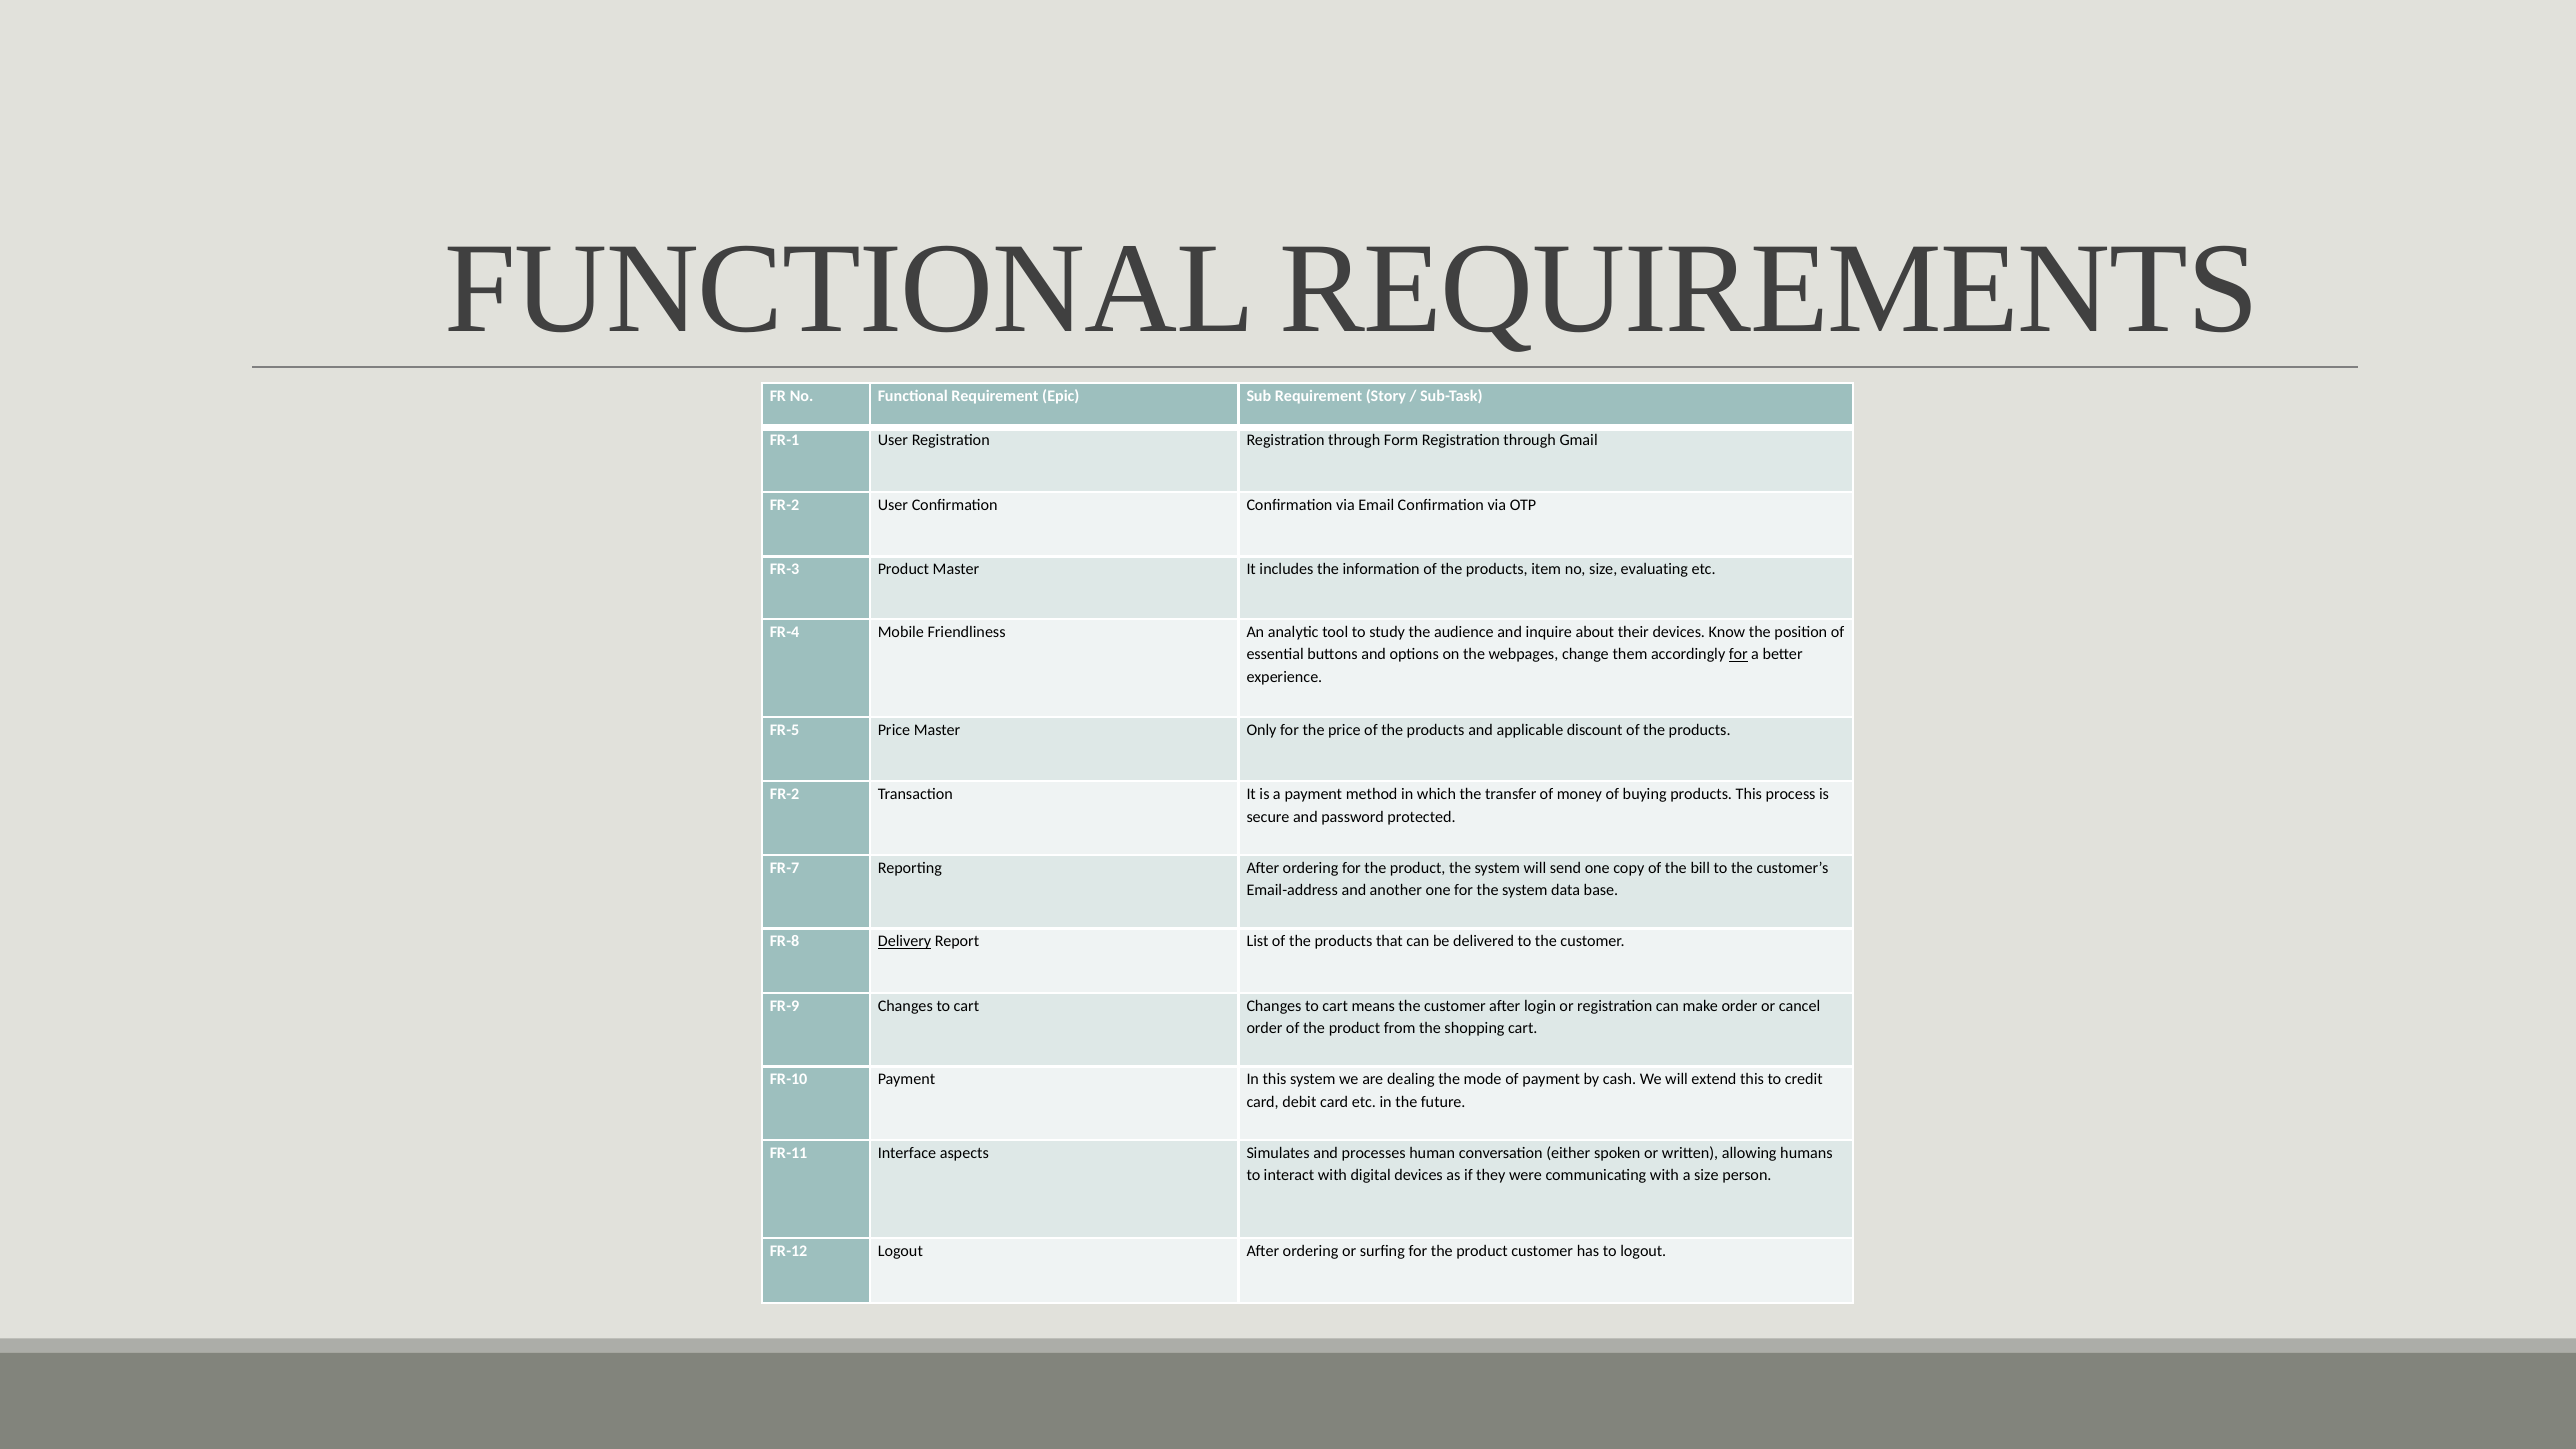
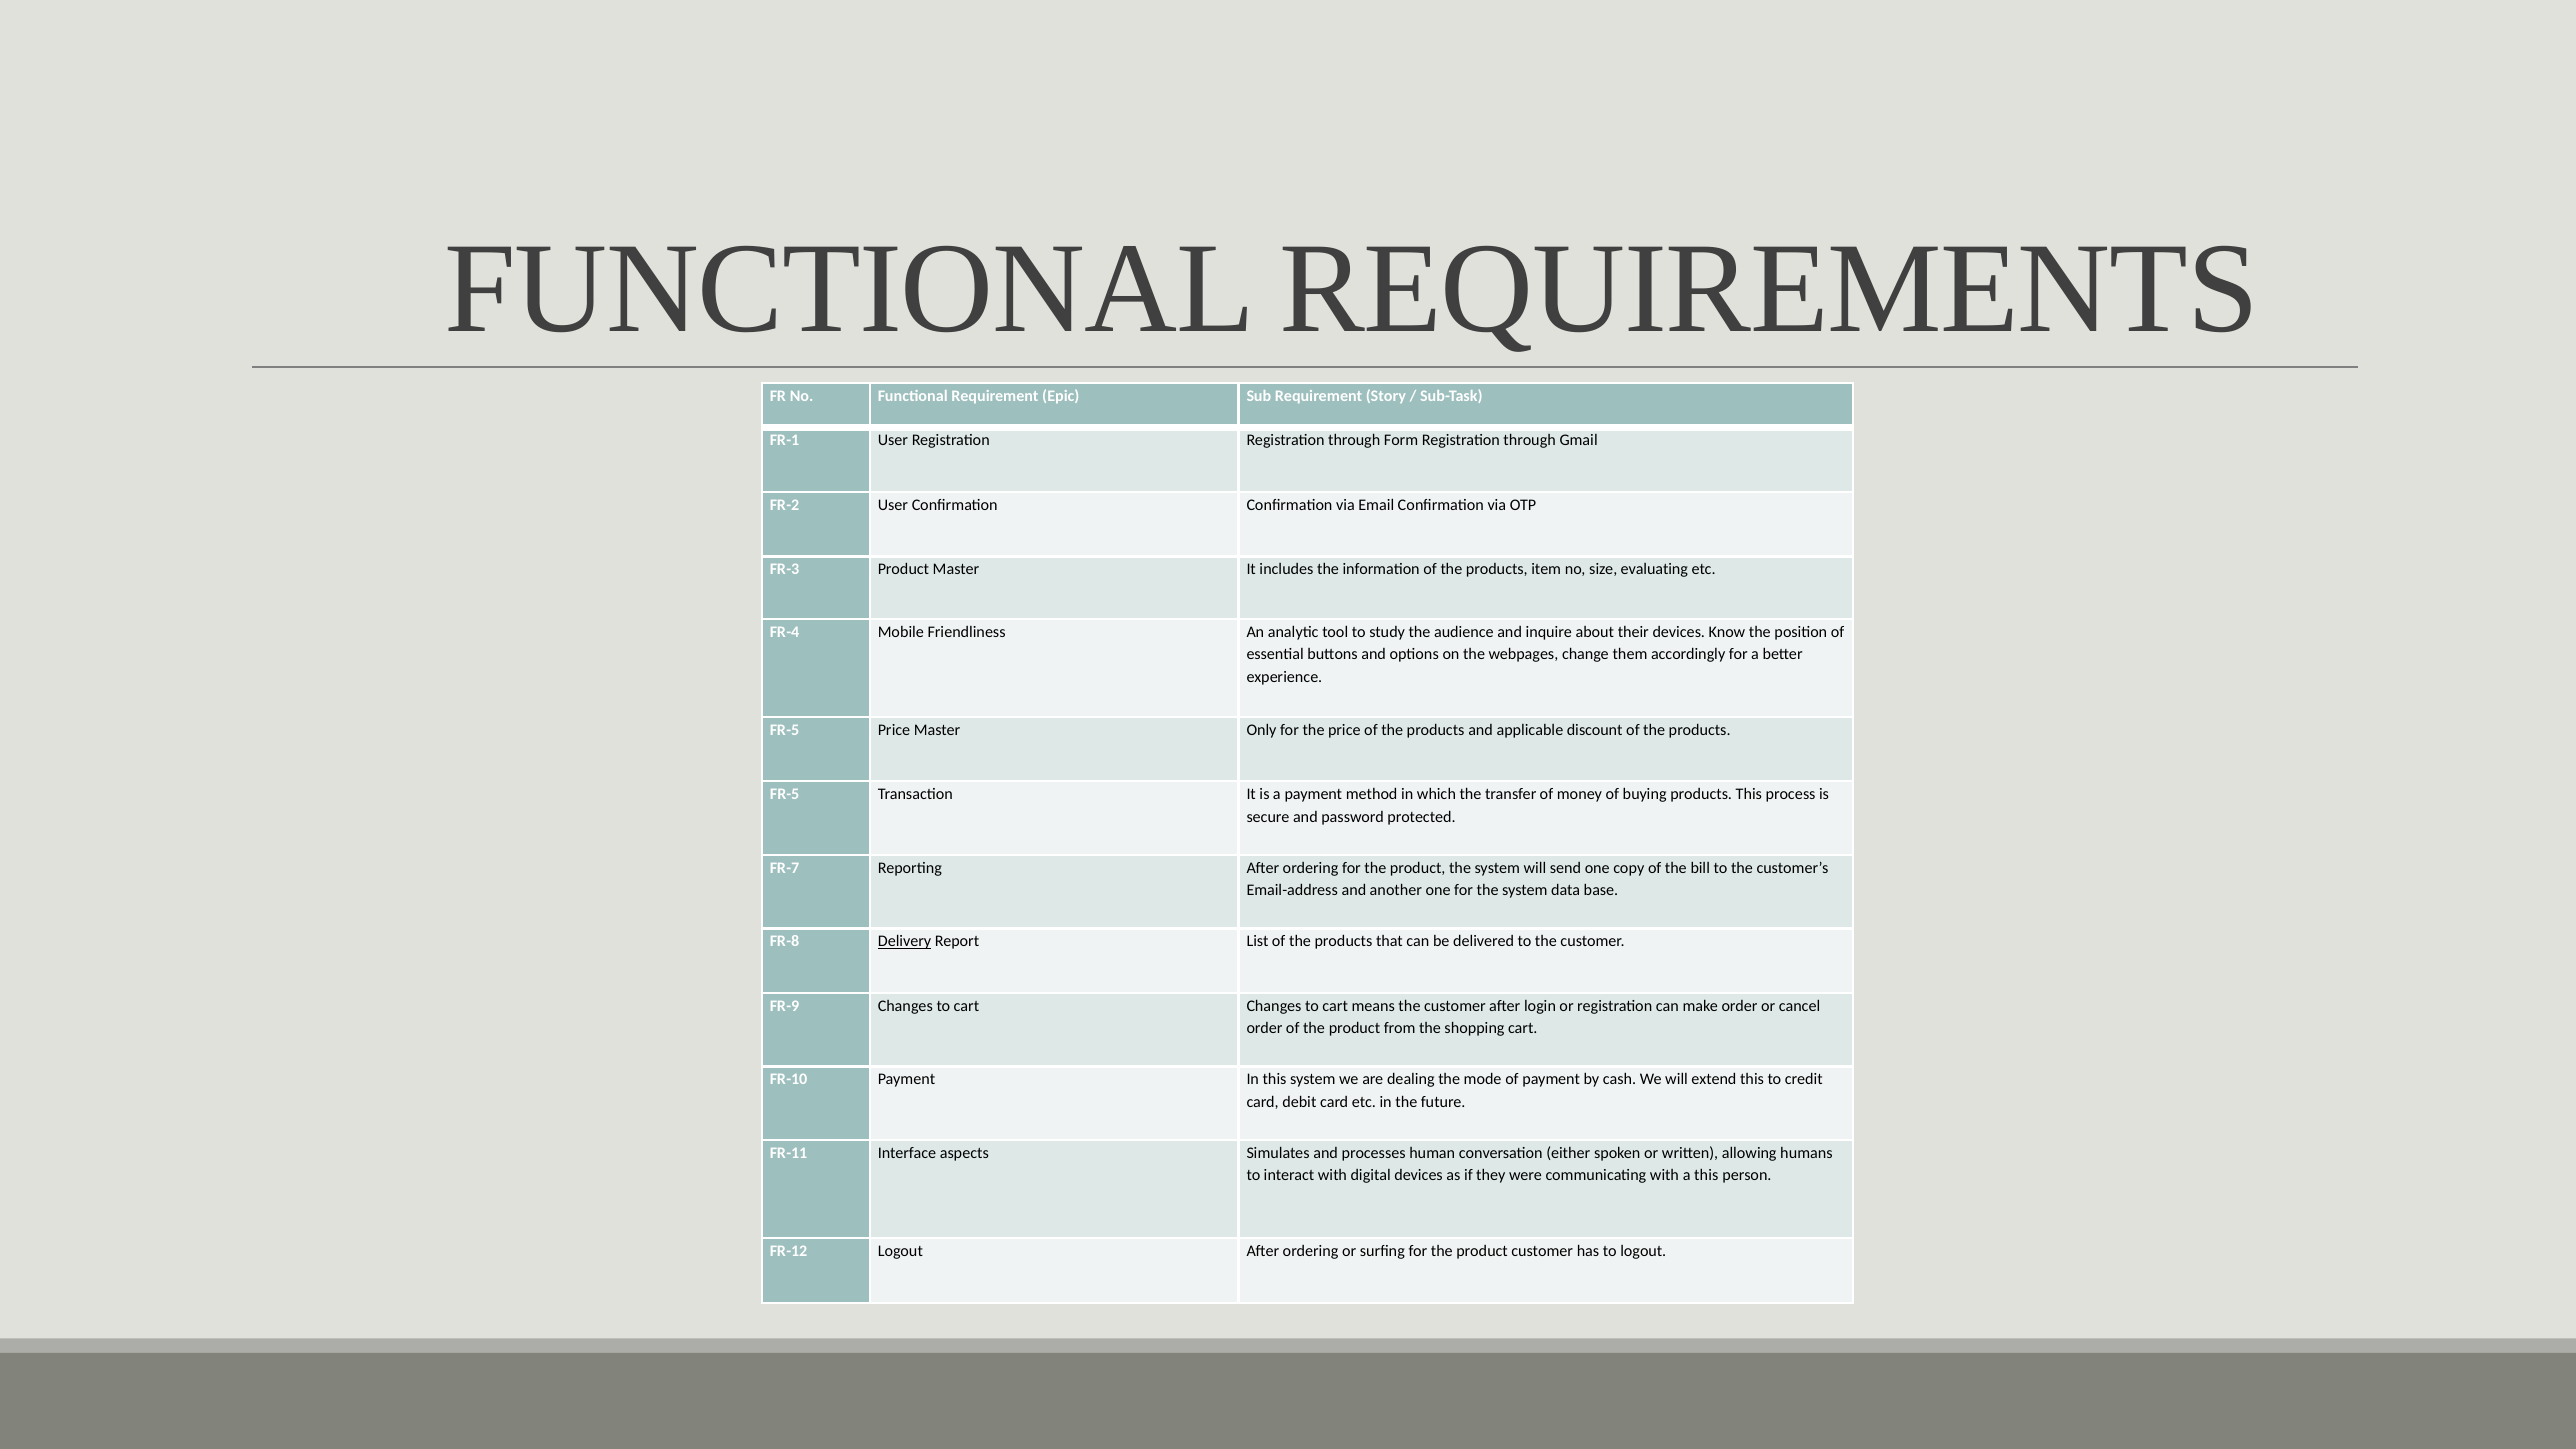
for at (1738, 654) underline: present -> none
FR-2 at (785, 794): FR-2 -> FR-5
a size: size -> this
